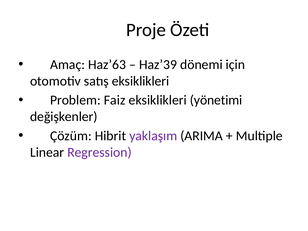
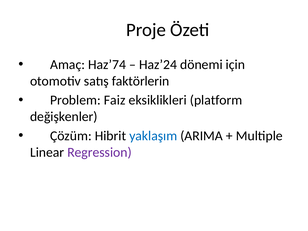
Haz’63: Haz’63 -> Haz’74
Haz’39: Haz’39 -> Haz’24
satış eksiklikleri: eksiklikleri -> faktörlerin
yönetimi: yönetimi -> platform
yaklaşım colour: purple -> blue
